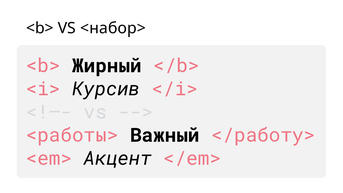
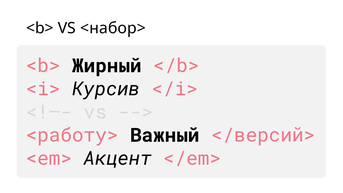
<работы>: <работы> -> <работу>
</работу>: </работу> -> </версий>
